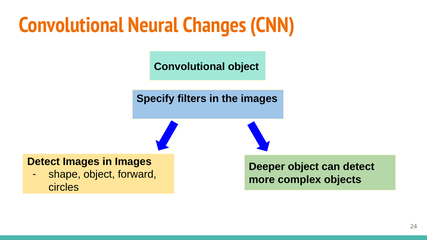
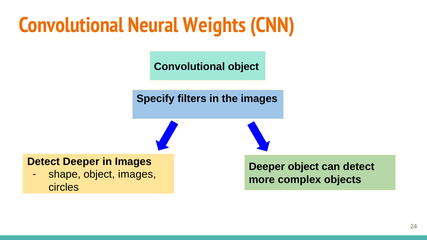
Changes: Changes -> Weights
Detect Images: Images -> Deeper
object forward: forward -> images
